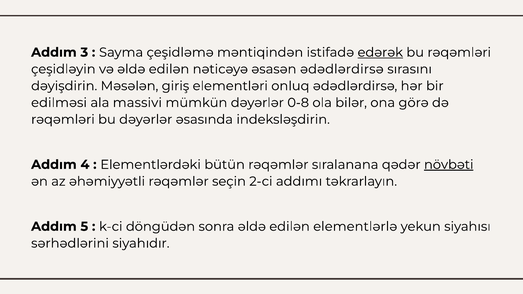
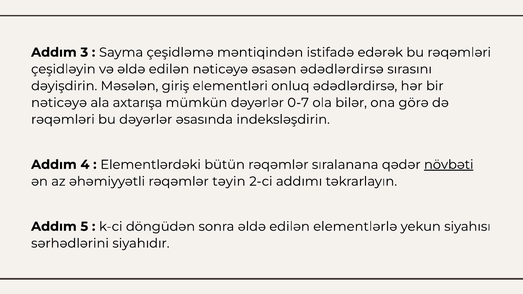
edərək underline: present -> none
edilməsi at (59, 103): edilməsi -> nəticəyə
massivi: massivi -> axtarışa
0-8: 0-8 -> 0-7
seçin: seçin -> təyin
